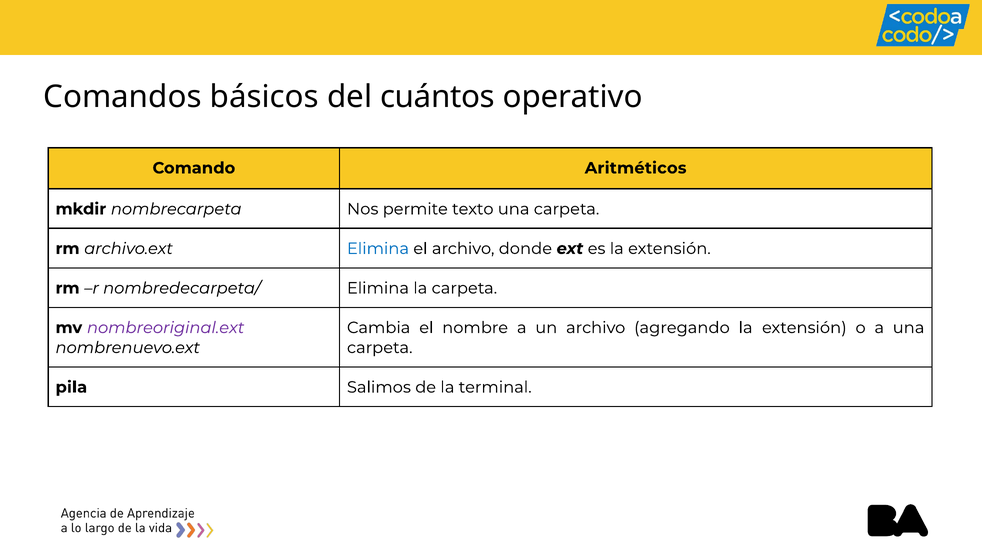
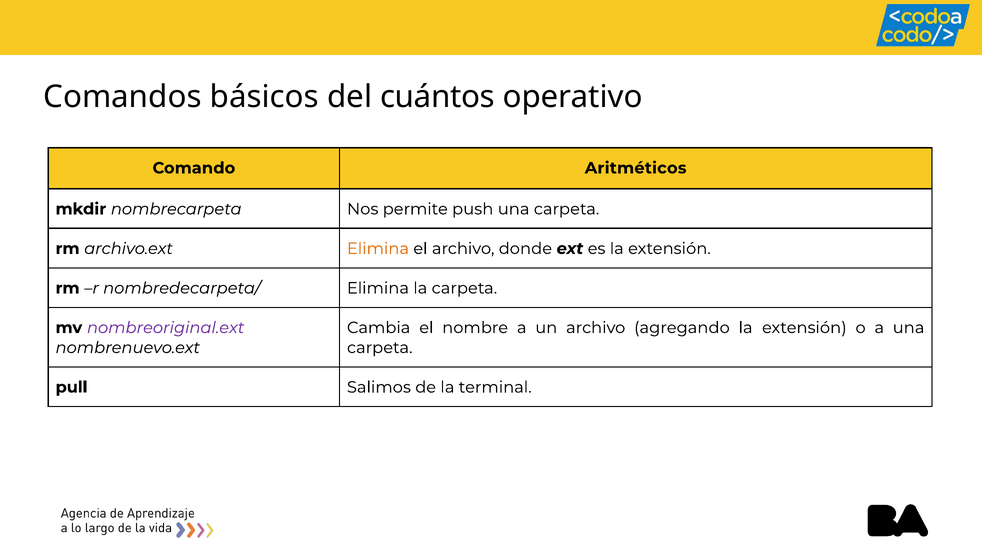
texto: texto -> push
Elimina at (378, 249) colour: blue -> orange
pila: pila -> pull
